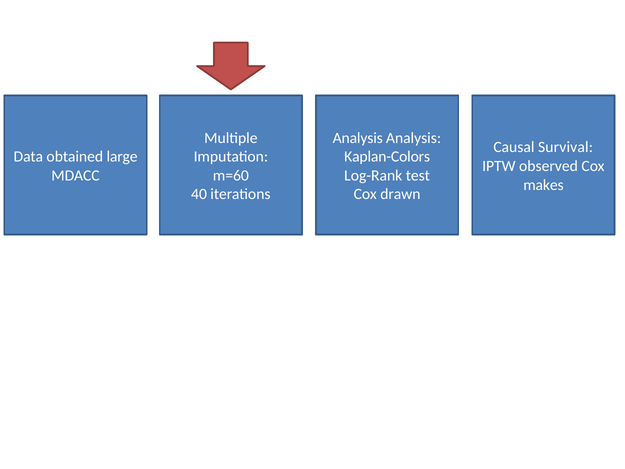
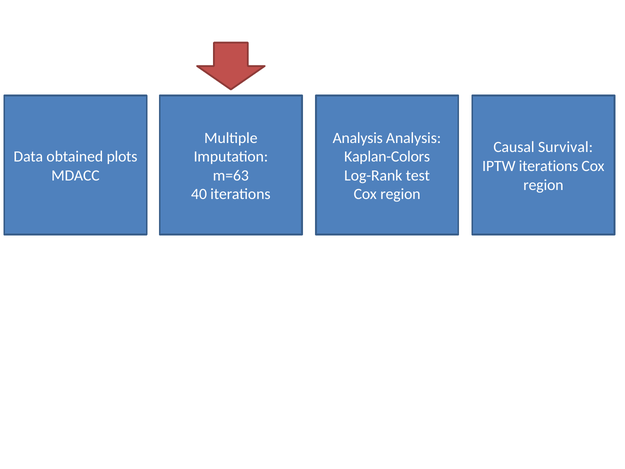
large: large -> plots
IPTW observed: observed -> iterations
m=60: m=60 -> m=63
makes at (543, 185): makes -> region
drawn at (400, 194): drawn -> region
